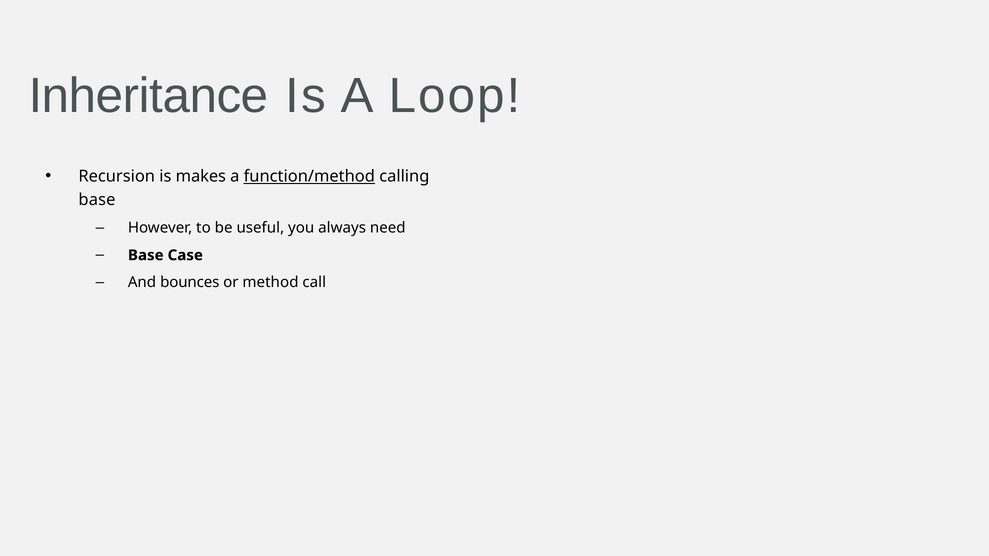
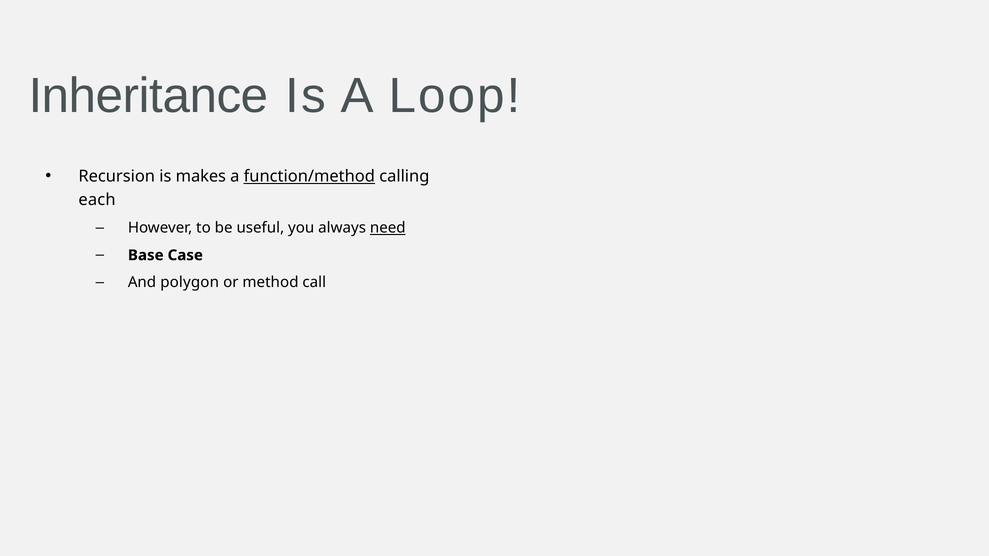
base at (97, 200): base -> each
need underline: none -> present
bounces: bounces -> polygon
